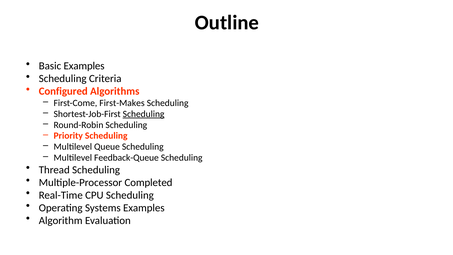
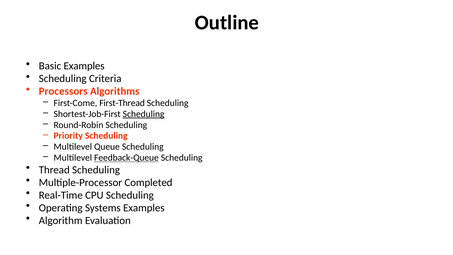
Configured: Configured -> Processors
First-Makes: First-Makes -> First-Thread
Feedback-Queue underline: none -> present
